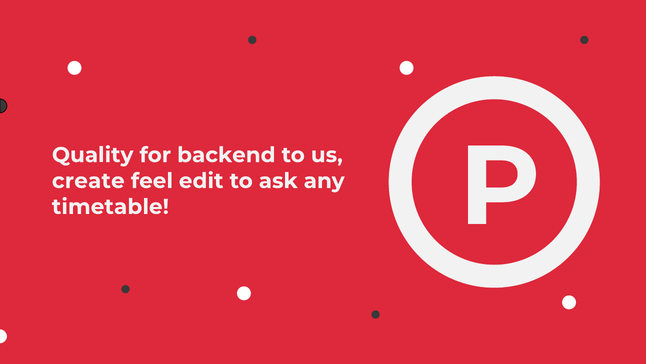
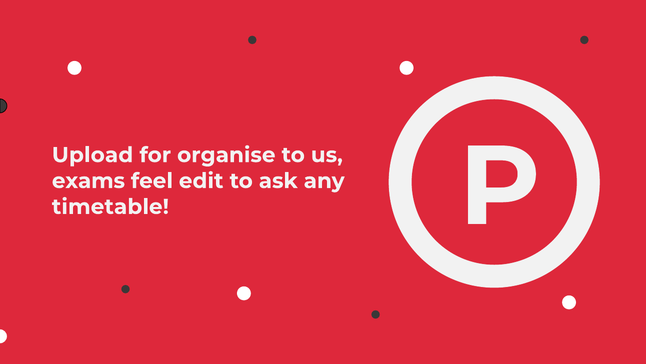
Quality: Quality -> Upload
backend: backend -> organise
create: create -> exams
